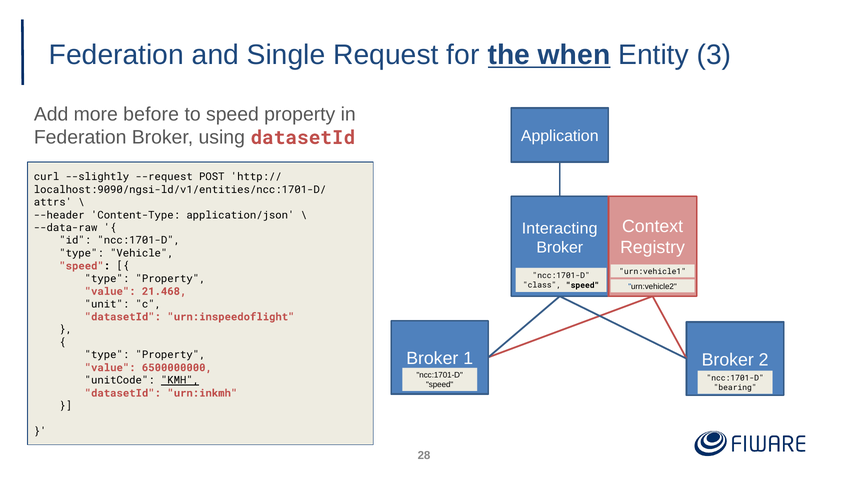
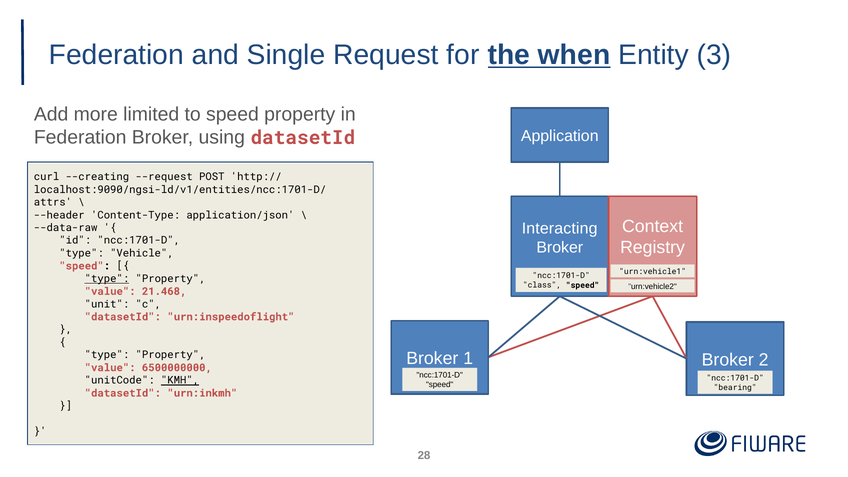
before: before -> limited
--slightly: --slightly -> --creating
type at (107, 279) underline: none -> present
